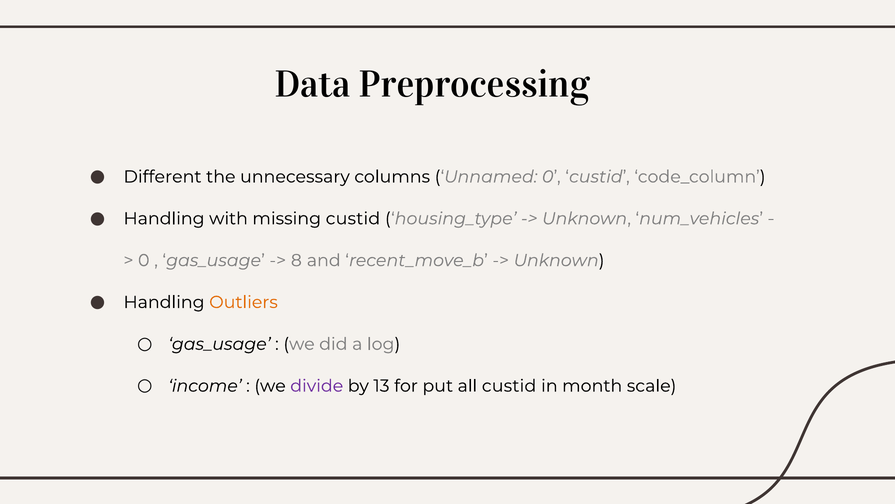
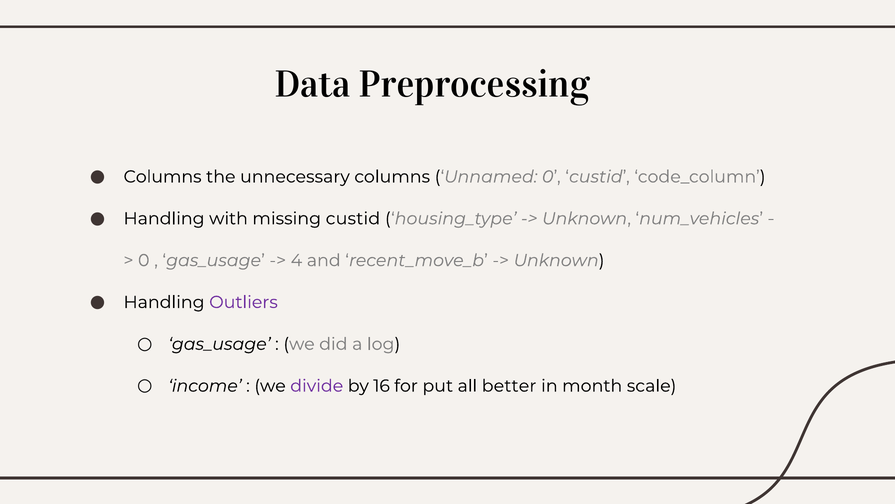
Different at (163, 177): Different -> Columns
8: 8 -> 4
Outliers colour: orange -> purple
13: 13 -> 16
all custid: custid -> better
